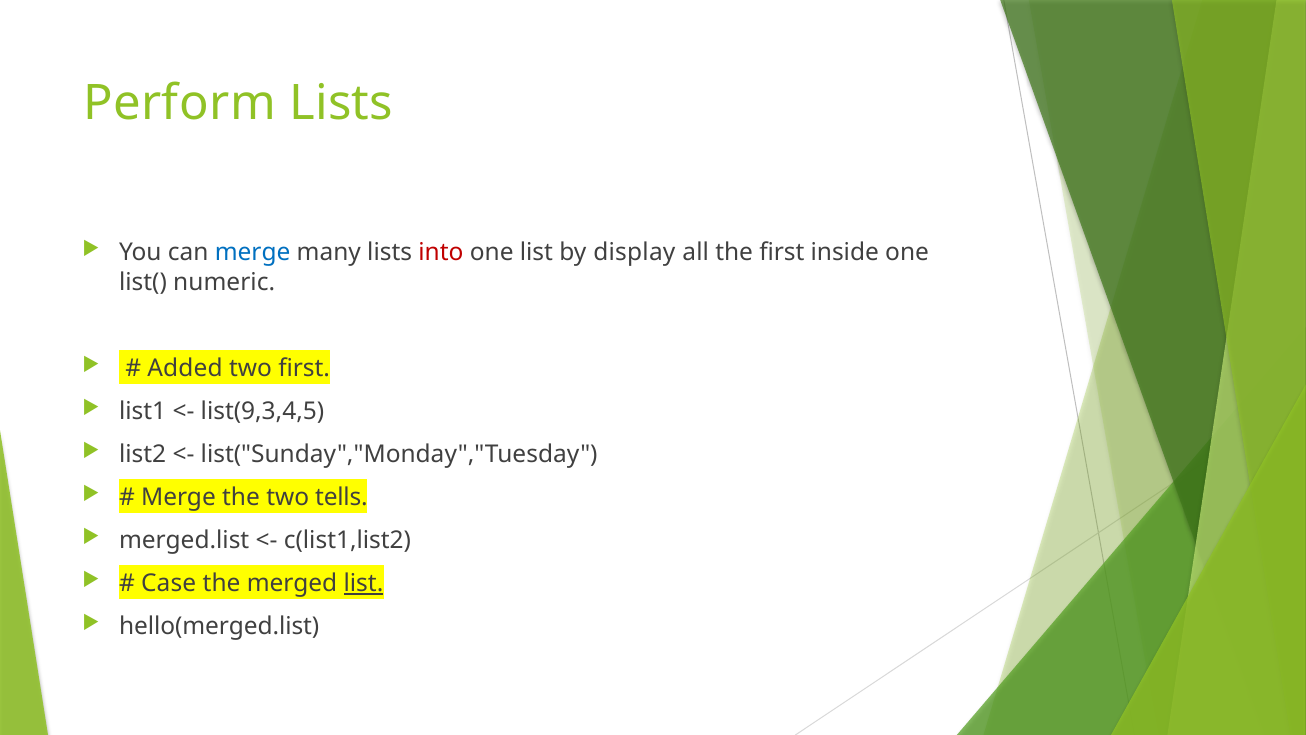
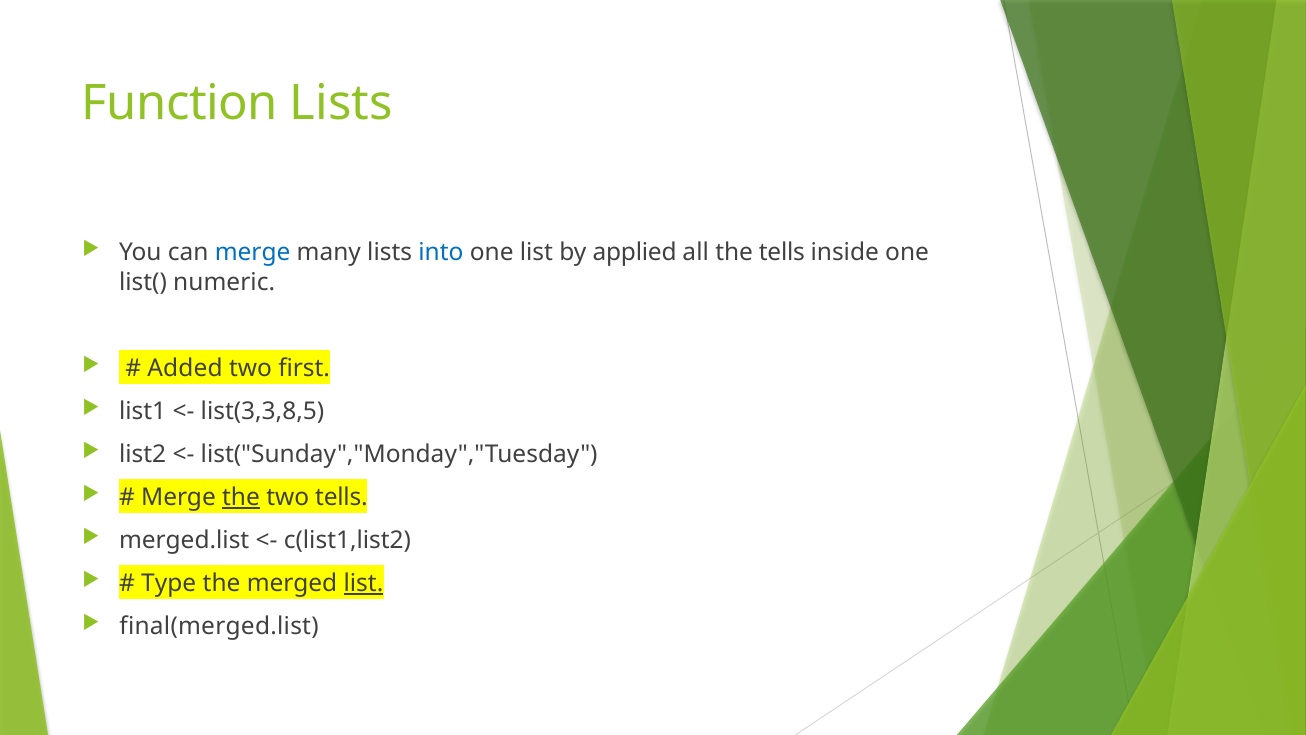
Perform: Perform -> Function
into colour: red -> blue
display: display -> applied
the first: first -> tells
list(9,3,4,5: list(9,3,4,5 -> list(3,3,8,5
the at (241, 497) underline: none -> present
Case: Case -> Type
hello(merged.list: hello(merged.list -> final(merged.list
